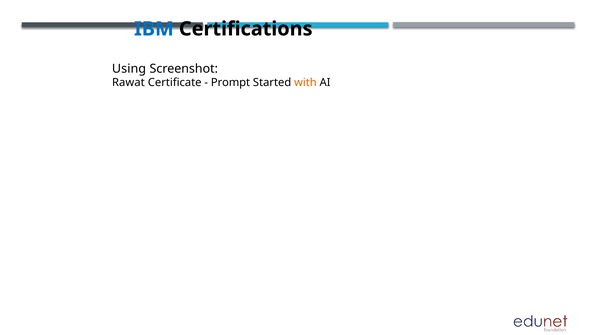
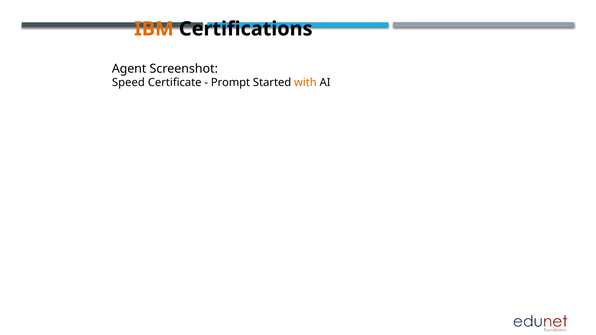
IBM colour: blue -> orange
Using: Using -> Agent
Rawat: Rawat -> Speed
